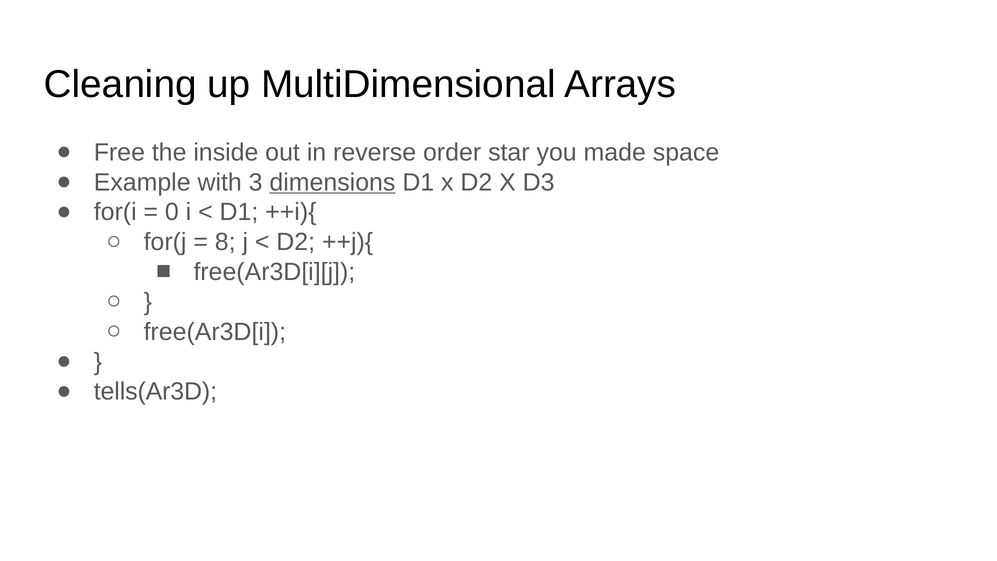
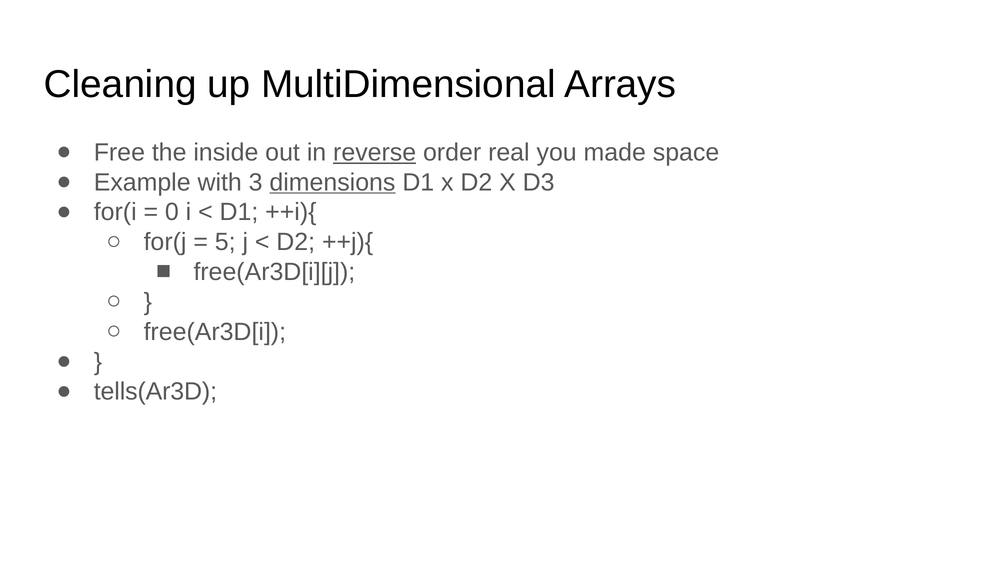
reverse underline: none -> present
star: star -> real
8: 8 -> 5
